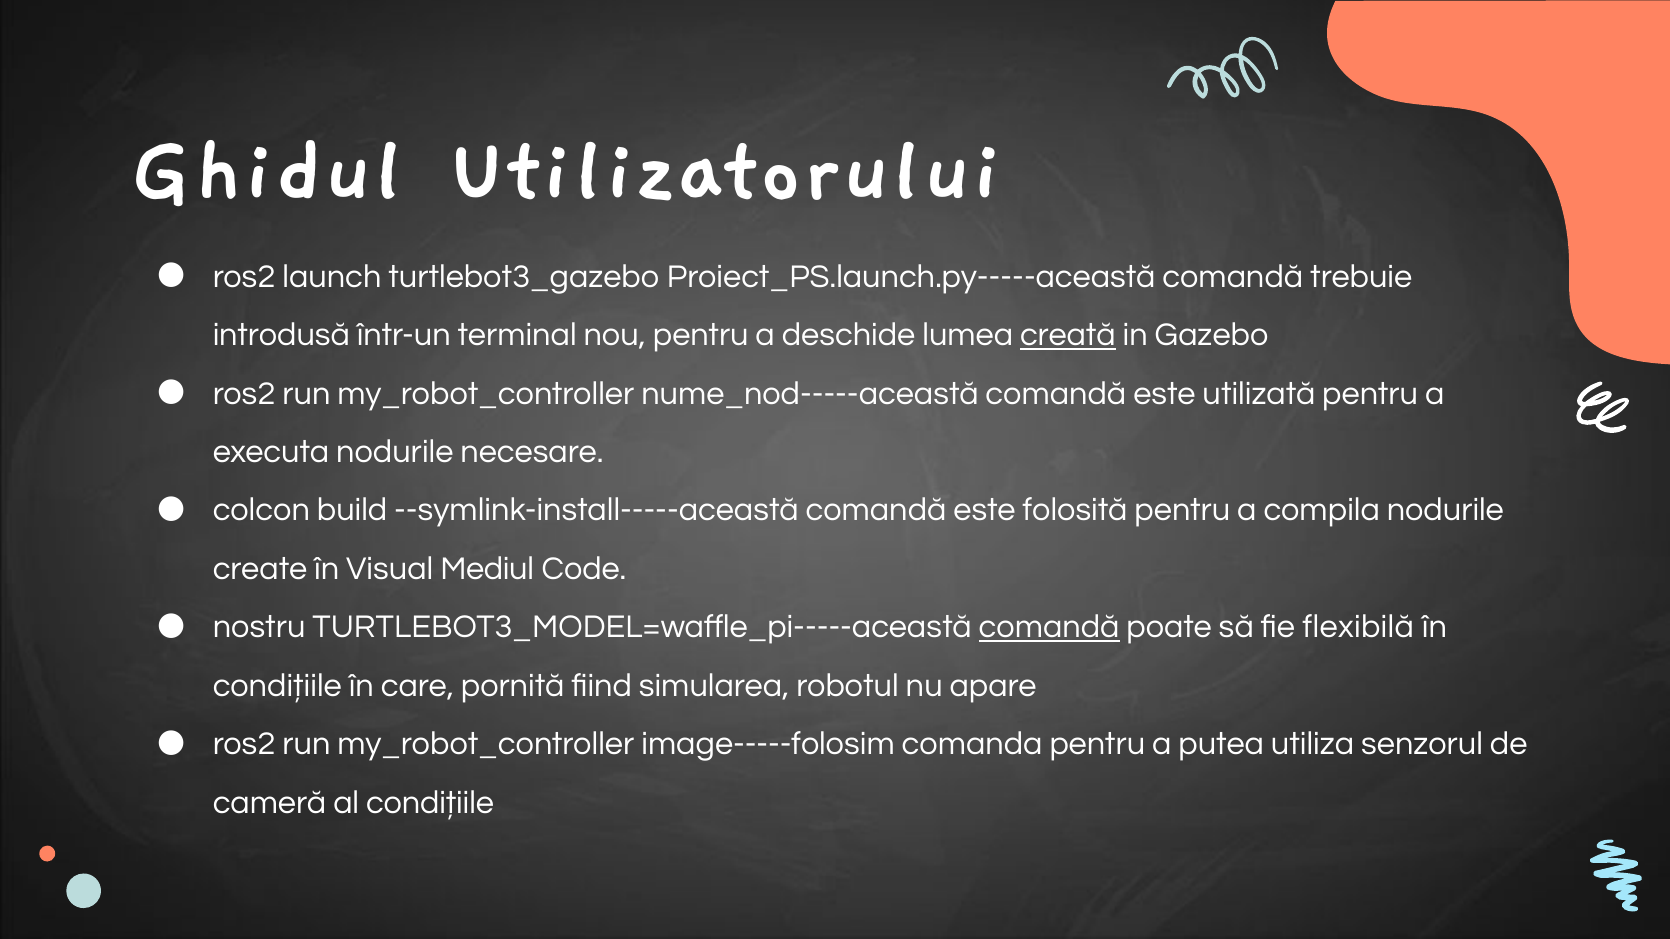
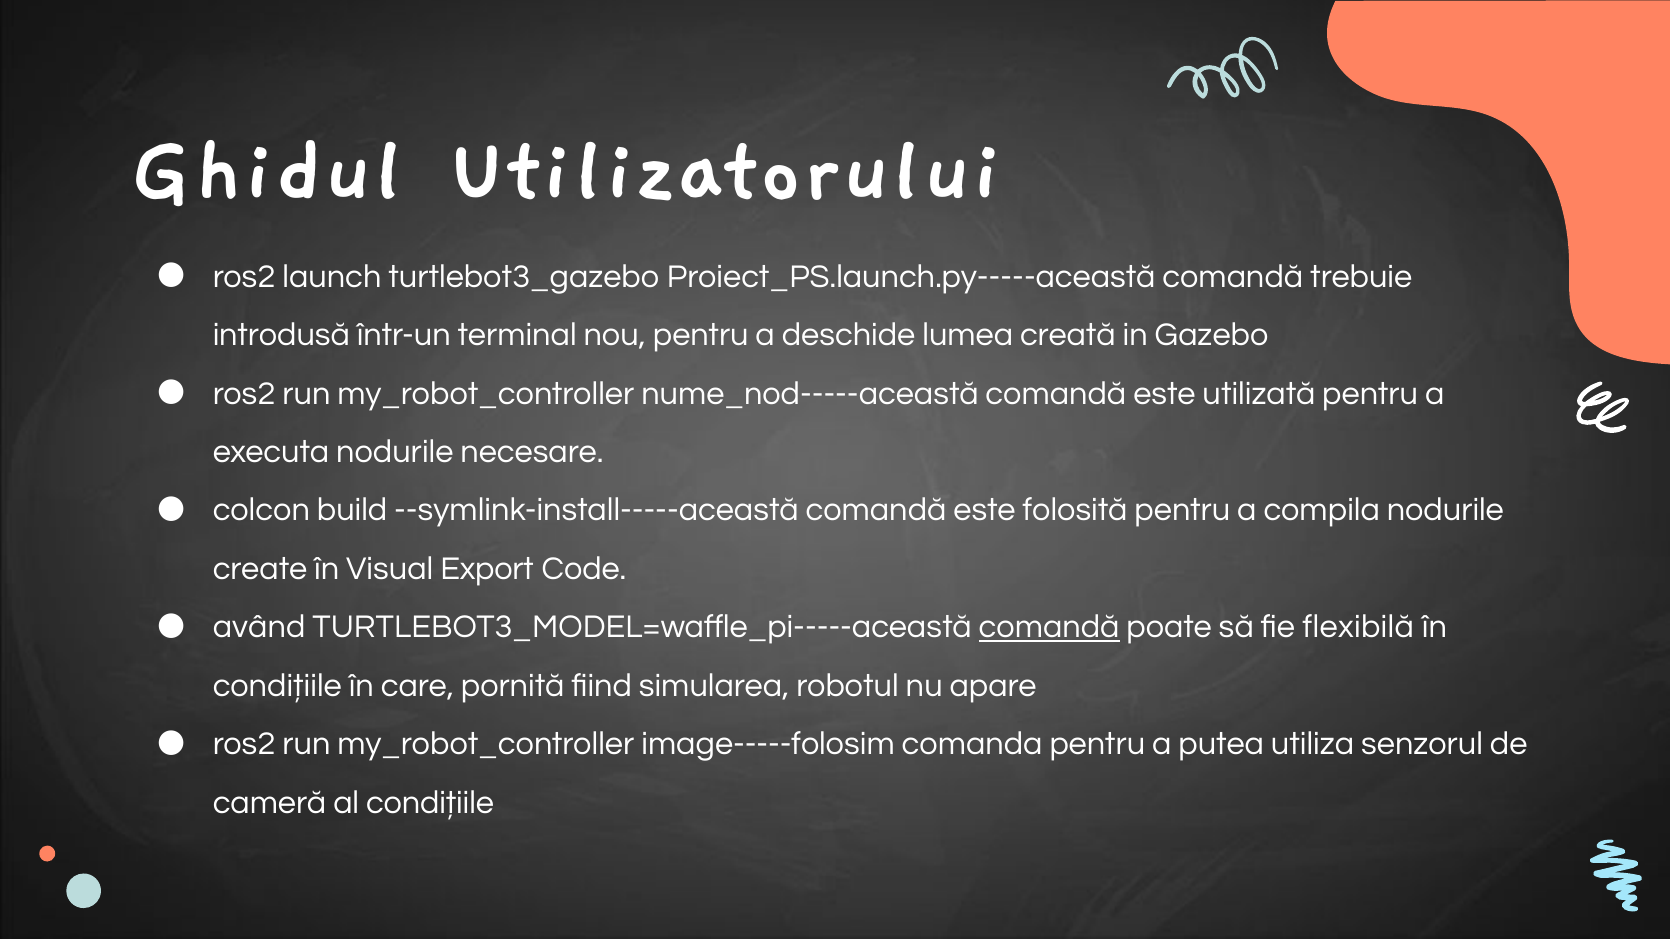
creată underline: present -> none
Mediul: Mediul -> Export
nostru: nostru -> având
